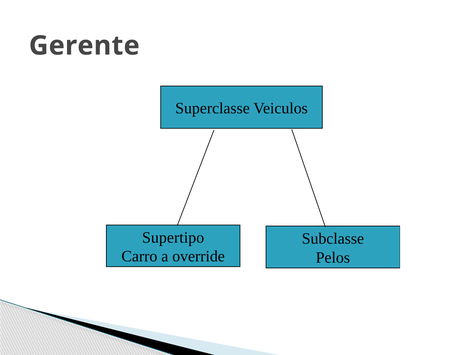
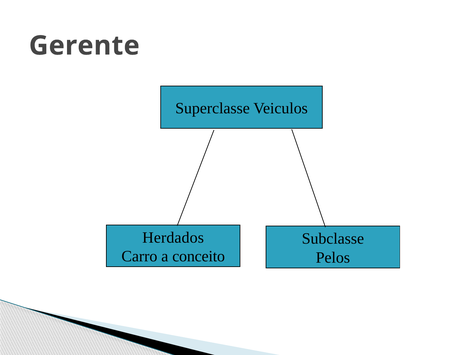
Supertipo: Supertipo -> Herdados
override: override -> conceito
